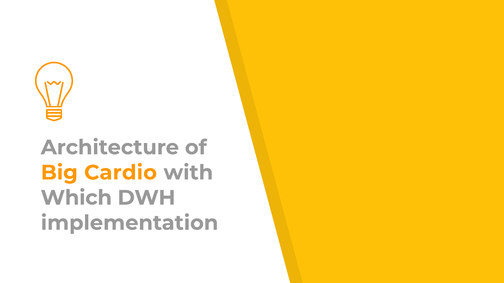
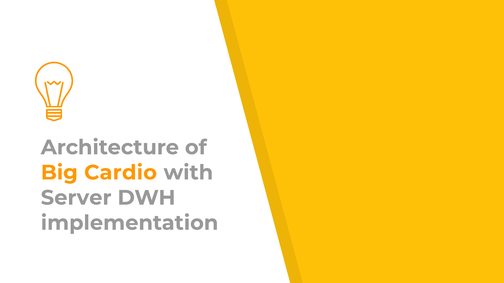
Which: Which -> Server
